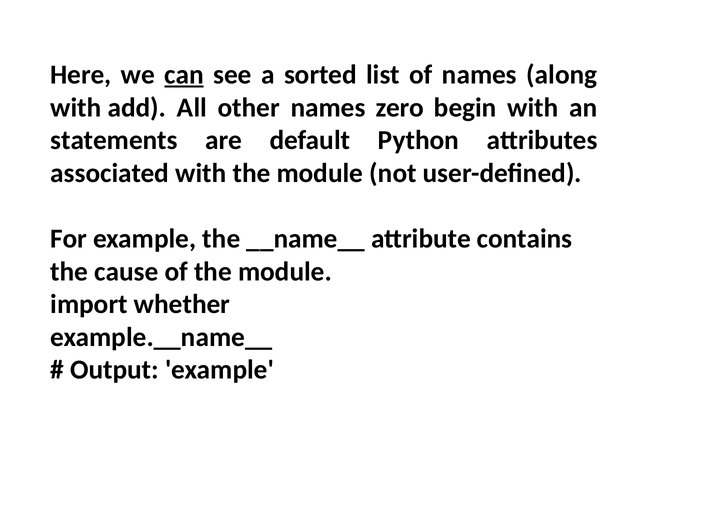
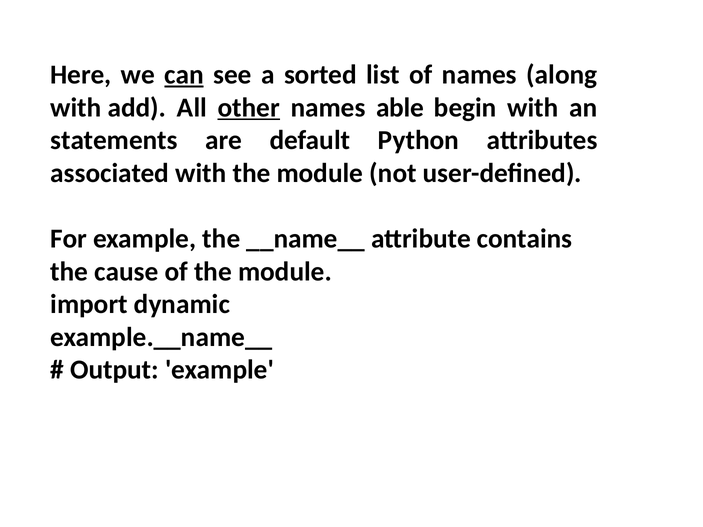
other underline: none -> present
zero: zero -> able
whether: whether -> dynamic
